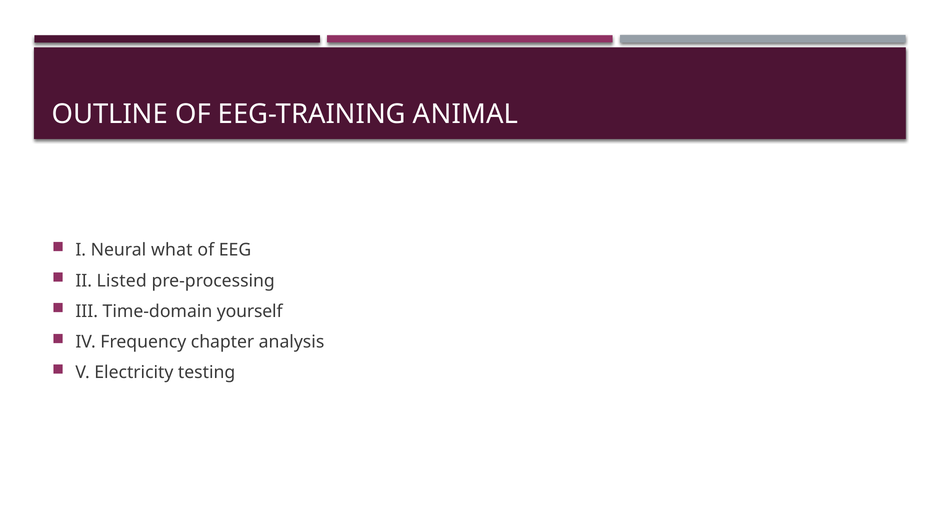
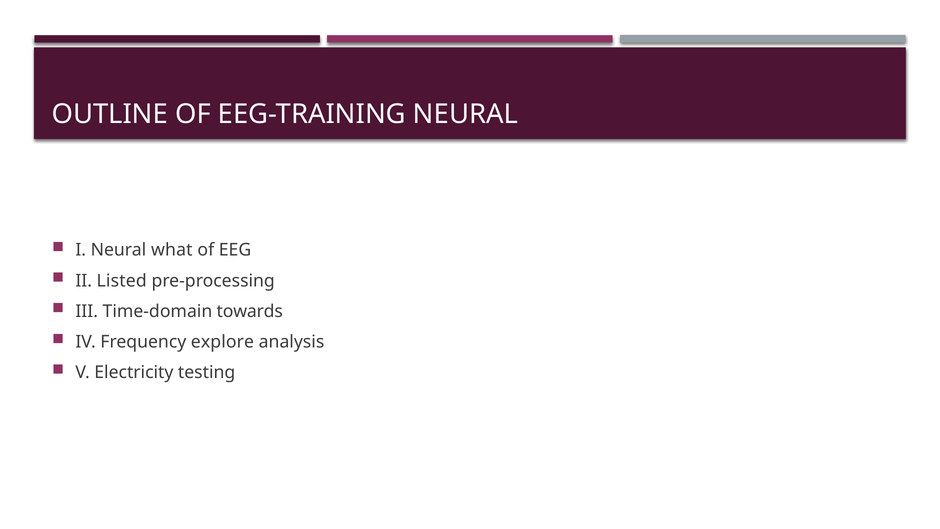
EEG-TRAINING ANIMAL: ANIMAL -> NEURAL
yourself: yourself -> towards
chapter: chapter -> explore
